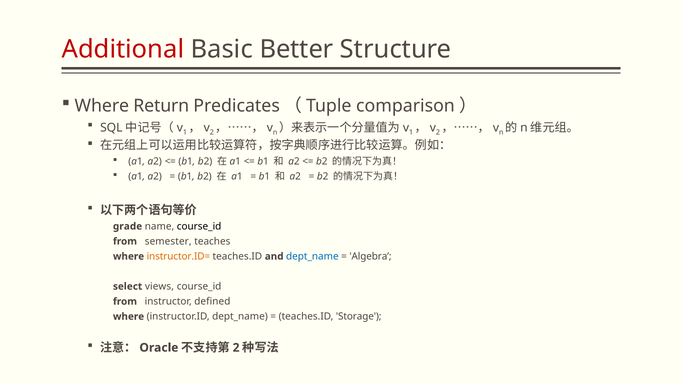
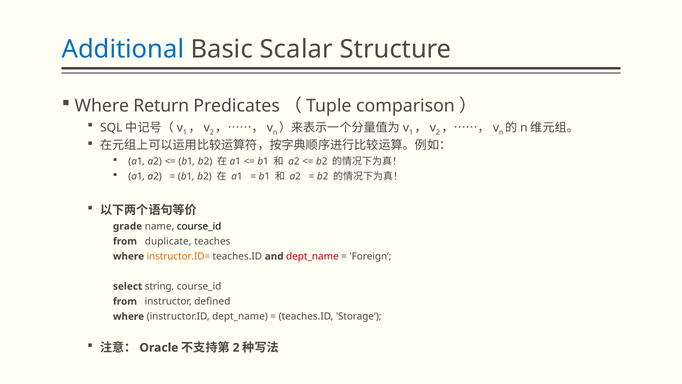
Additional colour: red -> blue
Better: Better -> Scalar
semester: semester -> duplicate
dept_name at (312, 256) colour: blue -> red
Algebra: Algebra -> Foreign
views: views -> string
